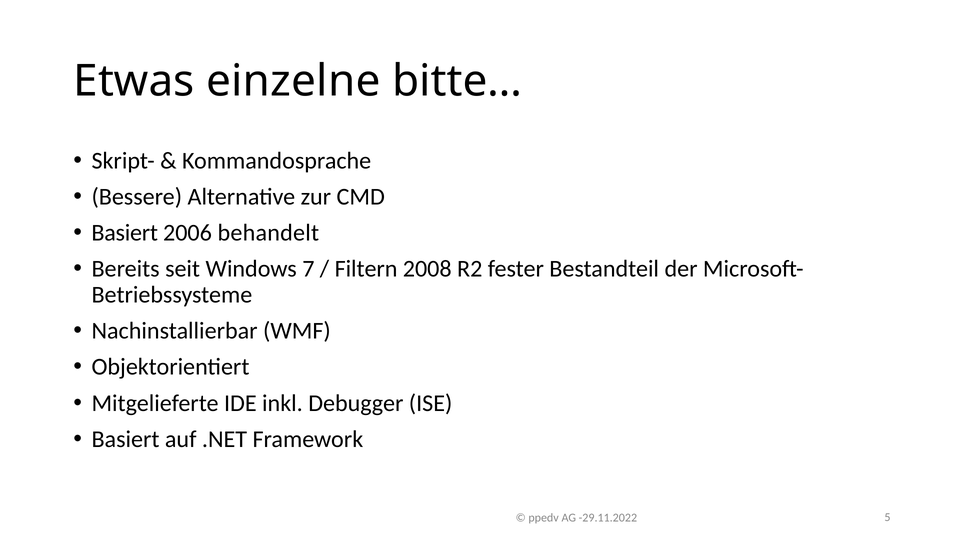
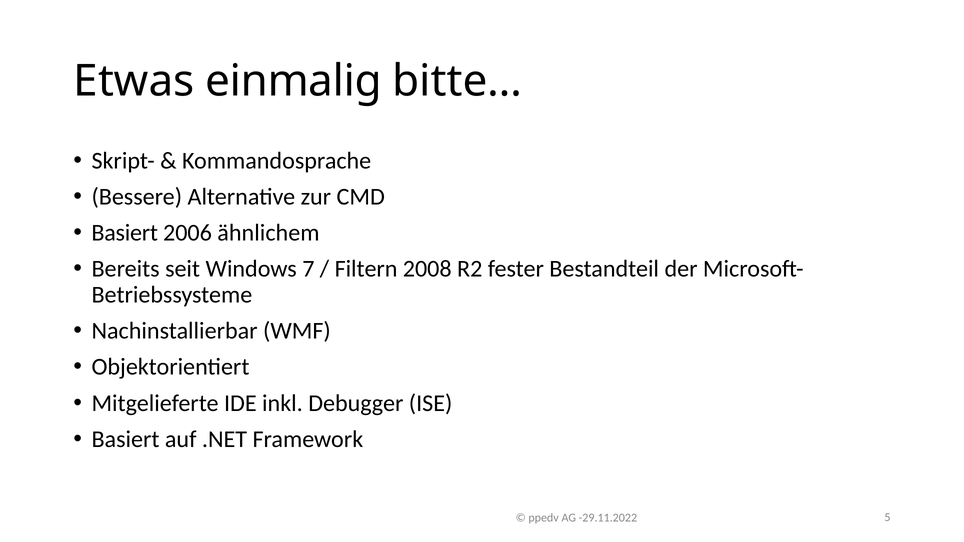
einzelne: einzelne -> einmalig
behandelt: behandelt -> ähnlichem
